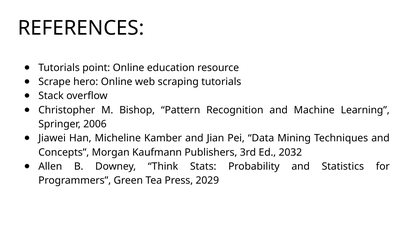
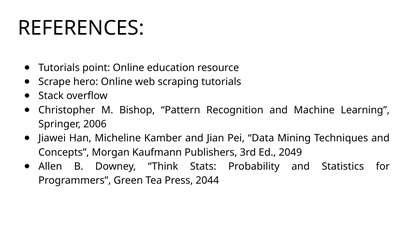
2032: 2032 -> 2049
2029: 2029 -> 2044
